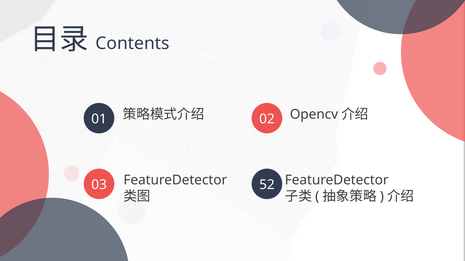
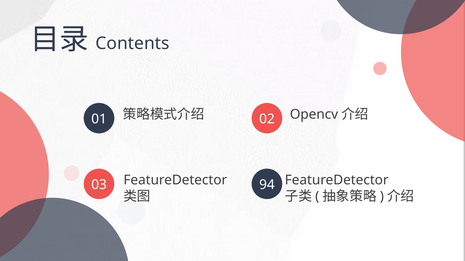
52: 52 -> 94
